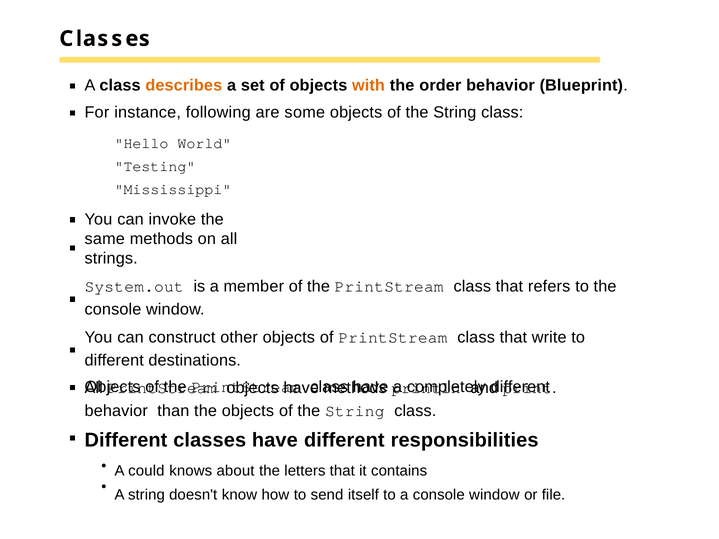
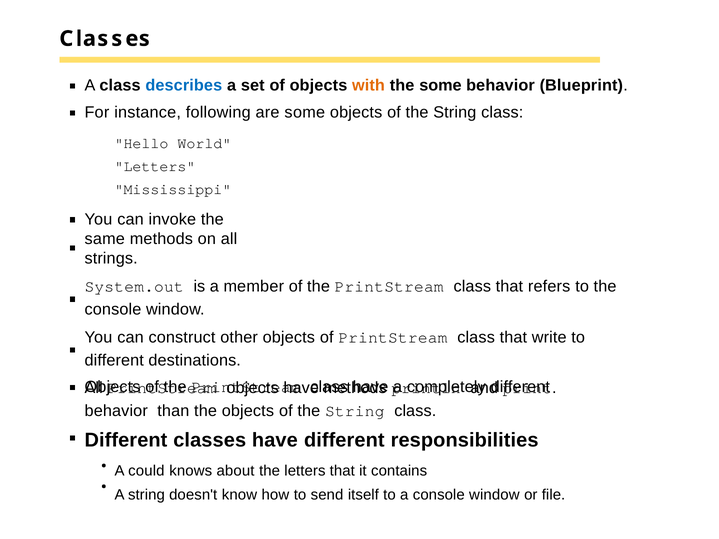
describes colour: orange -> blue
the order: order -> some
Testing at (155, 166): Testing -> Letters
